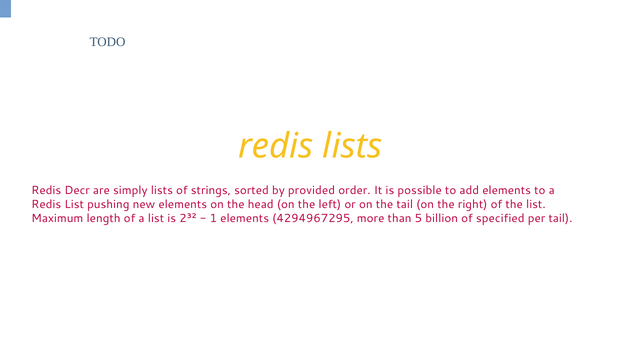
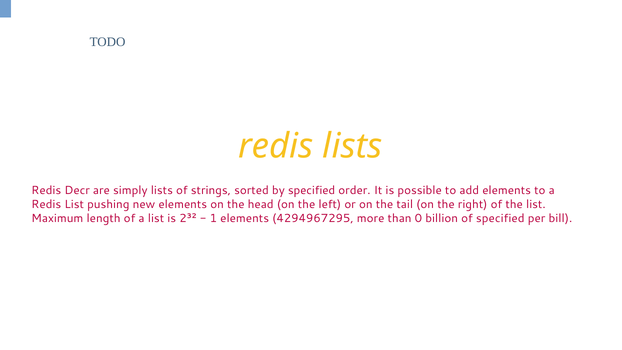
by provided: provided -> specified
5: 5 -> 0
per tail: tail -> bill
